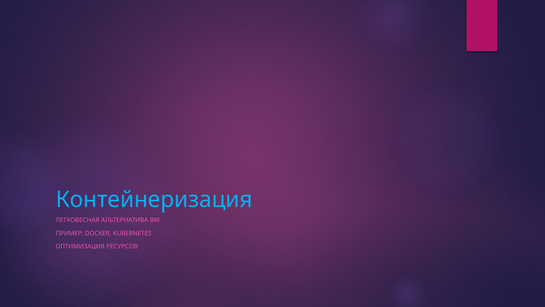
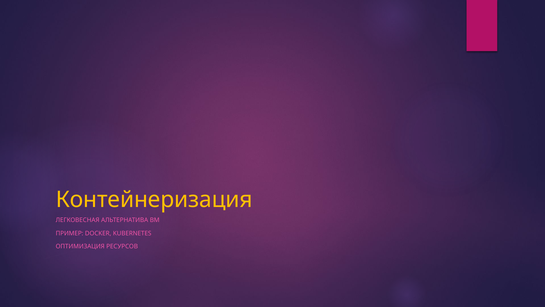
Контейнеризация colour: light blue -> yellow
